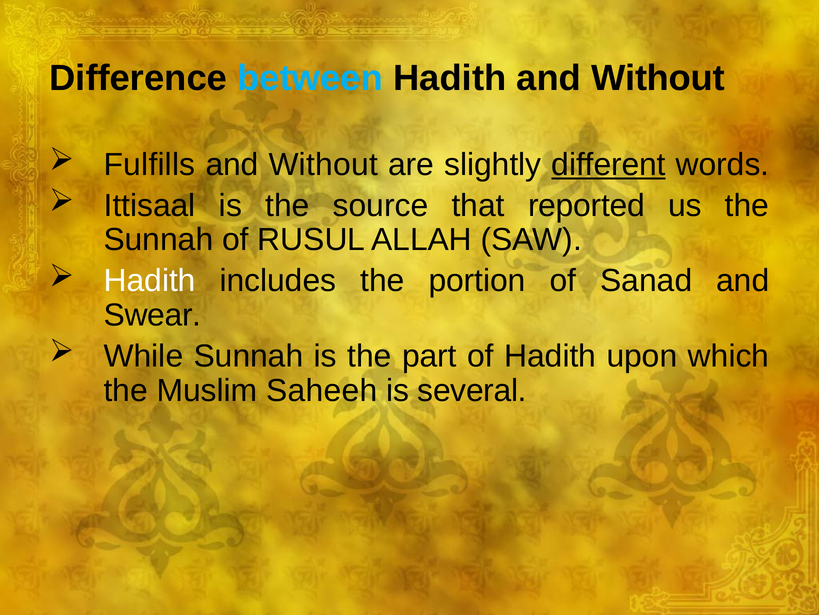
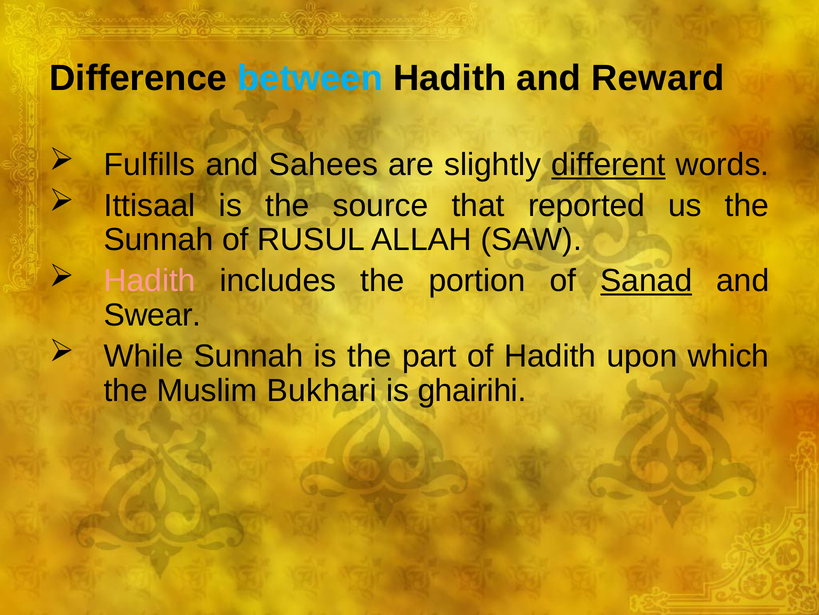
Hadith and Without: Without -> Reward
Without at (323, 164): Without -> Sahees
Hadith at (150, 280) colour: white -> pink
Sanad underline: none -> present
Saheeh: Saheeh -> Bukhari
several: several -> ghairihi
